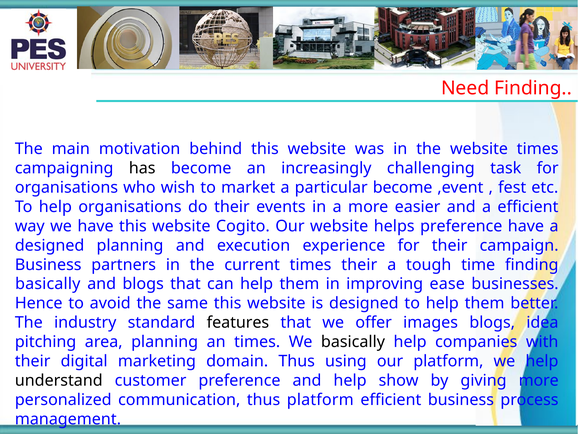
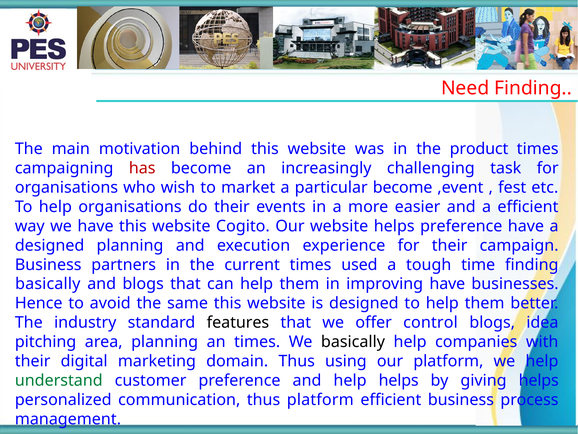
the website: website -> product
has colour: black -> red
times their: their -> used
improving ease: ease -> have
images: images -> control
understand colour: black -> green
help show: show -> helps
giving more: more -> helps
